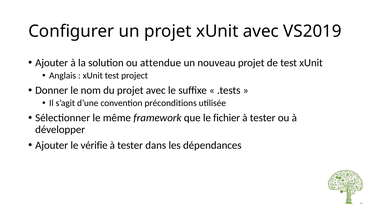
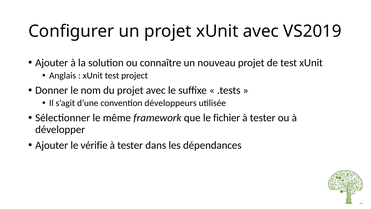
attendue: attendue -> connaître
préconditions: préconditions -> développeurs
